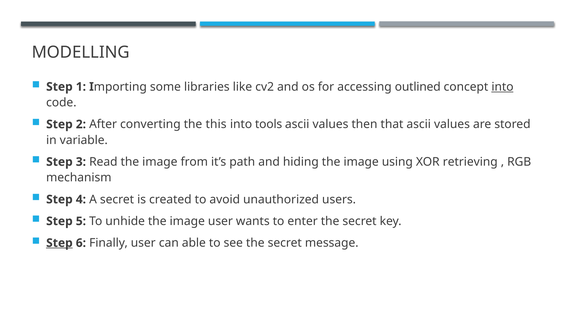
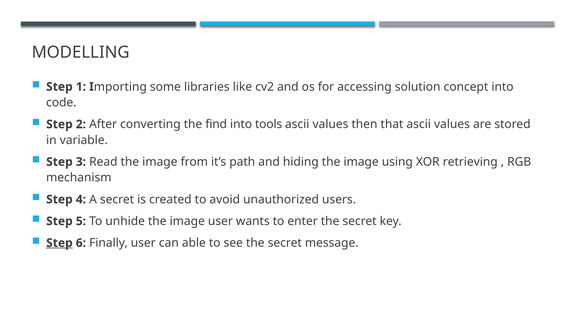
outlined: outlined -> solution
into at (502, 87) underline: present -> none
this: this -> find
